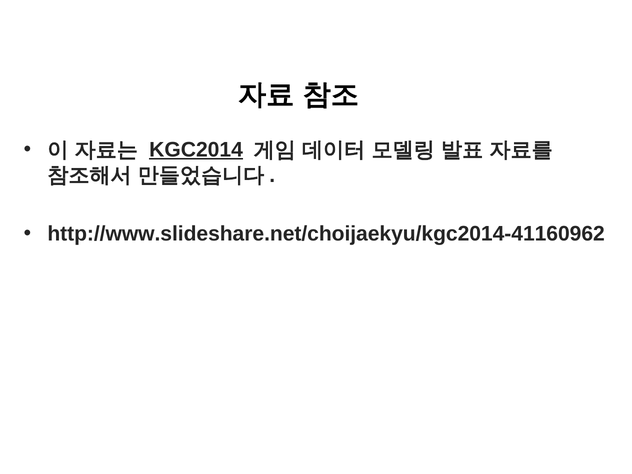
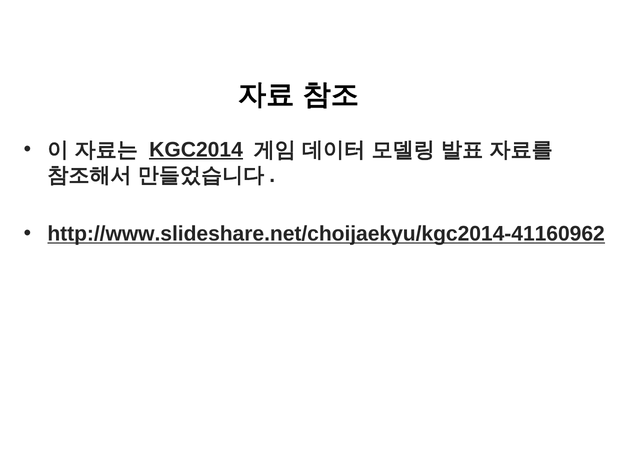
http://www.slideshare.net/choijaekyu/kgc2014-41160962 underline: none -> present
